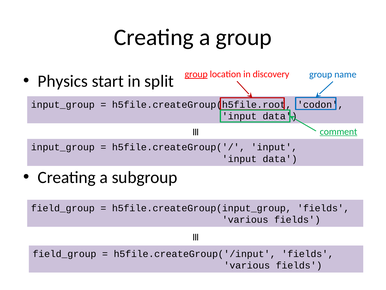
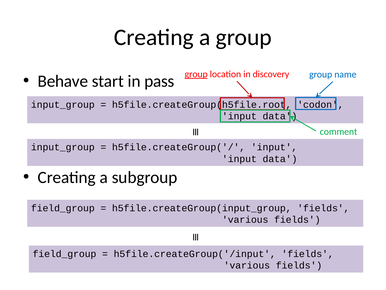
Physics: Physics -> Behave
split: split -> pass
comment underline: present -> none
